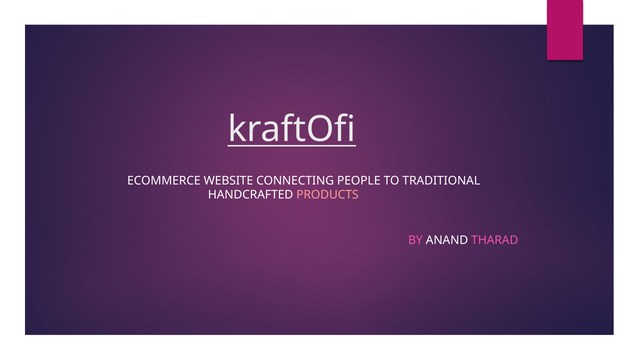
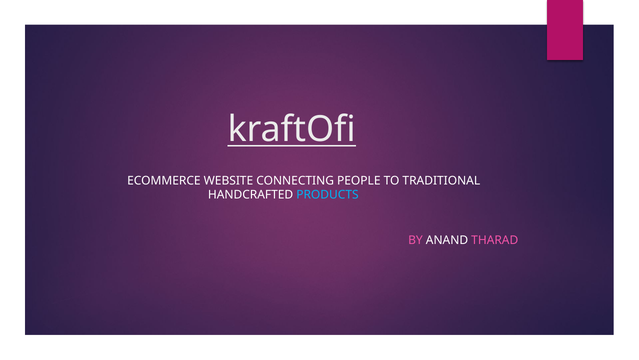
PRODUCTS colour: pink -> light blue
